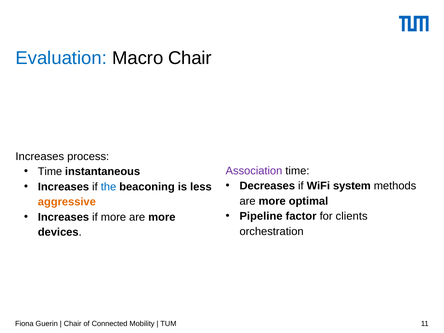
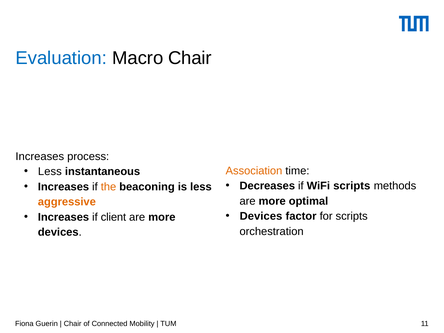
Association colour: purple -> orange
Time at (50, 172): Time -> Less
WiFi system: system -> scripts
the colour: blue -> orange
Pipeline at (261, 216): Pipeline -> Devices
for clients: clients -> scripts
if more: more -> client
